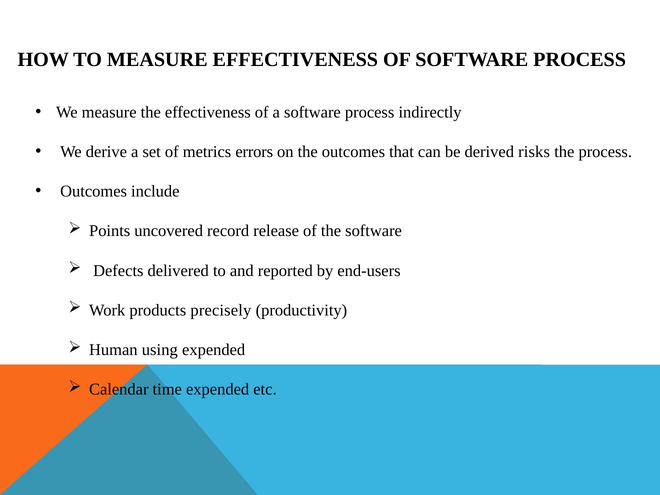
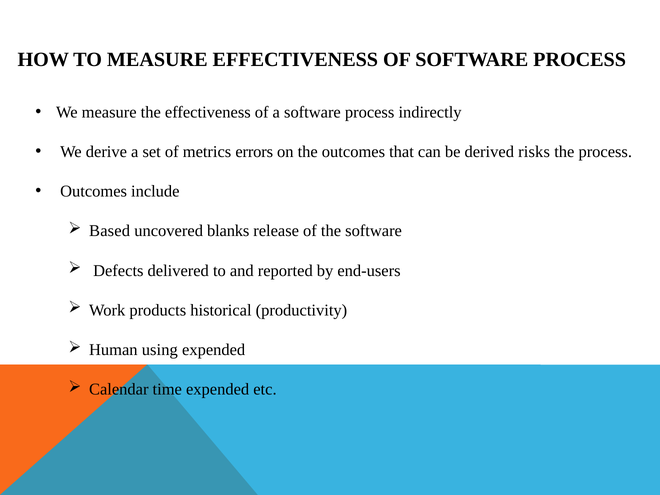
Points: Points -> Based
record: record -> blanks
precisely: precisely -> historical
